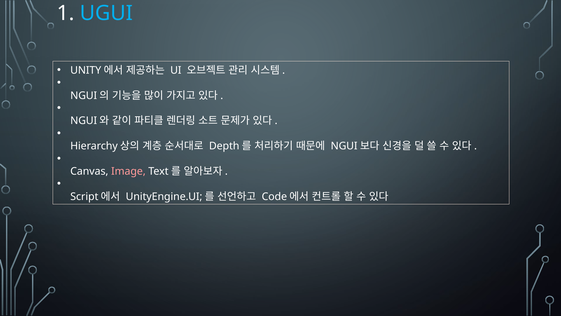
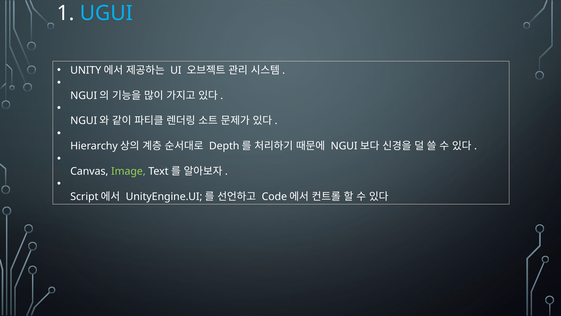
Image colour: pink -> light green
